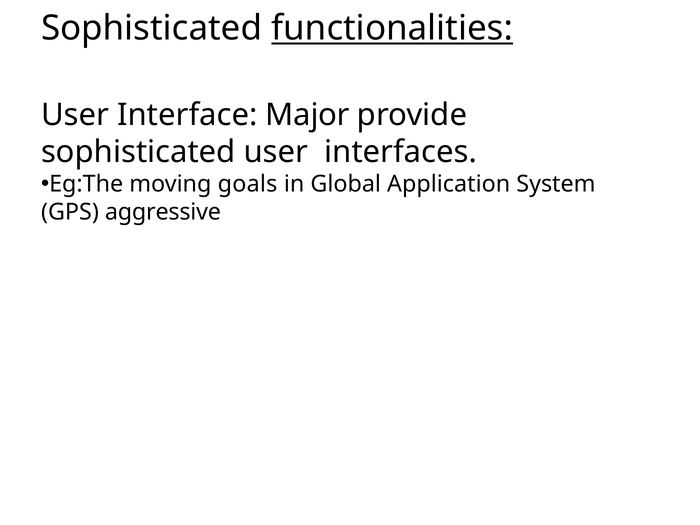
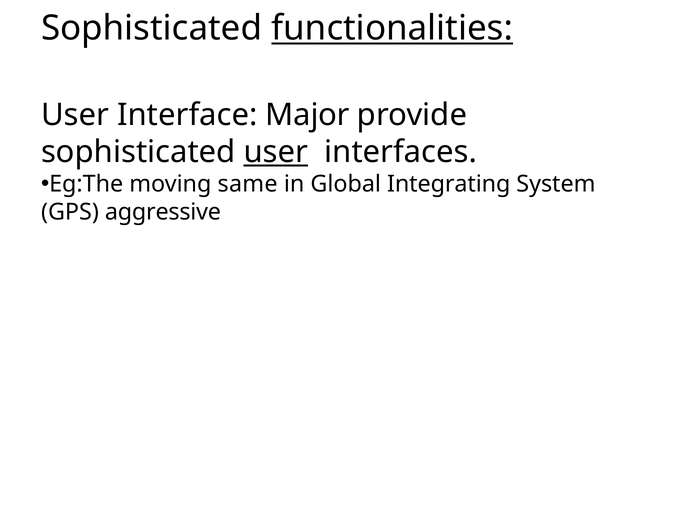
user at (276, 152) underline: none -> present
goals: goals -> same
Application: Application -> Integrating
